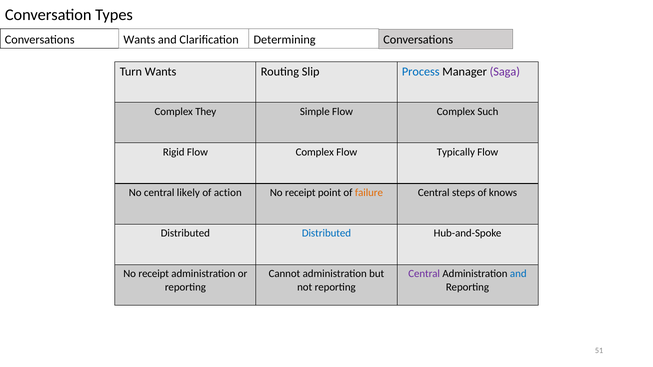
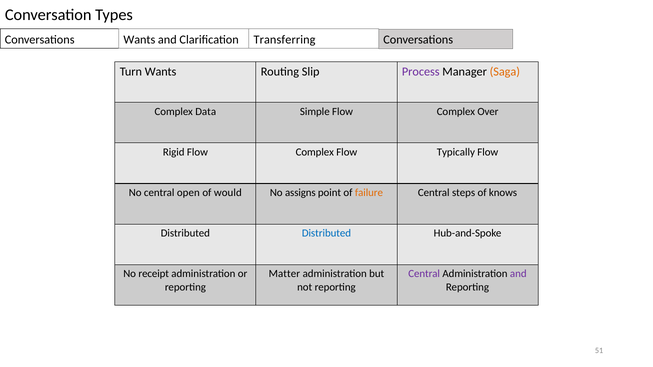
Determining: Determining -> Transferring
Process colour: blue -> purple
Saga colour: purple -> orange
They: They -> Data
Such: Such -> Over
likely: likely -> open
action: action -> would
receipt at (300, 193): receipt -> assigns
Cannot: Cannot -> Matter
and at (518, 274) colour: blue -> purple
